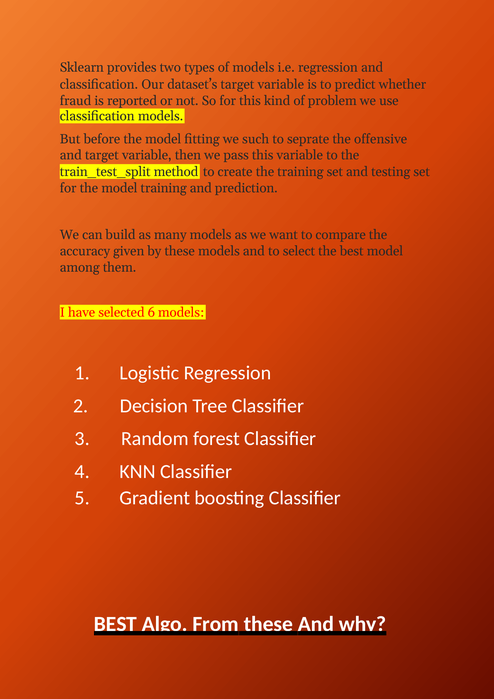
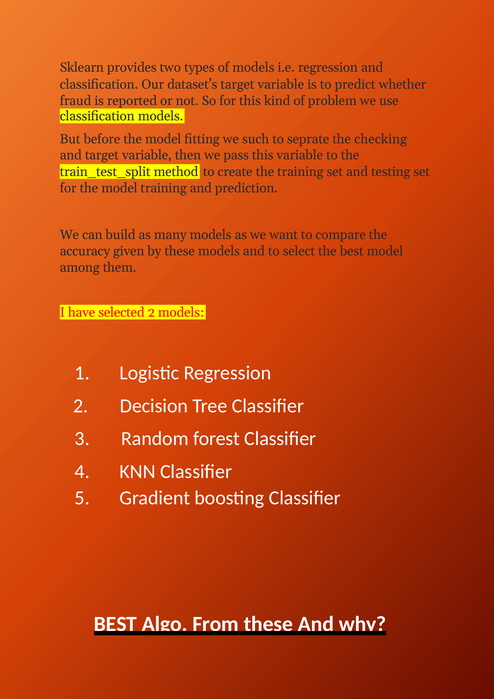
offensive: offensive -> checking
selected 6: 6 -> 2
